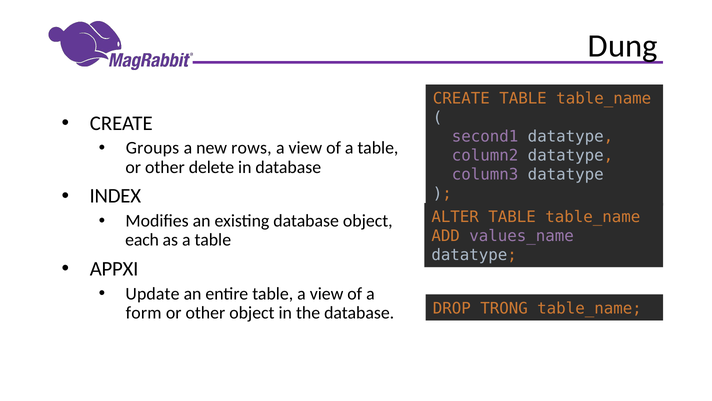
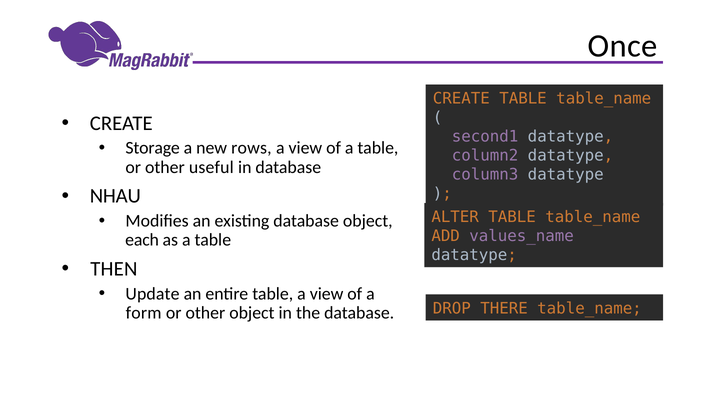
Dung: Dung -> Once
Groups: Groups -> Storage
delete: delete -> useful
INDEX: INDEX -> NHAU
APPXI: APPXI -> THEN
TRONG: TRONG -> THERE
